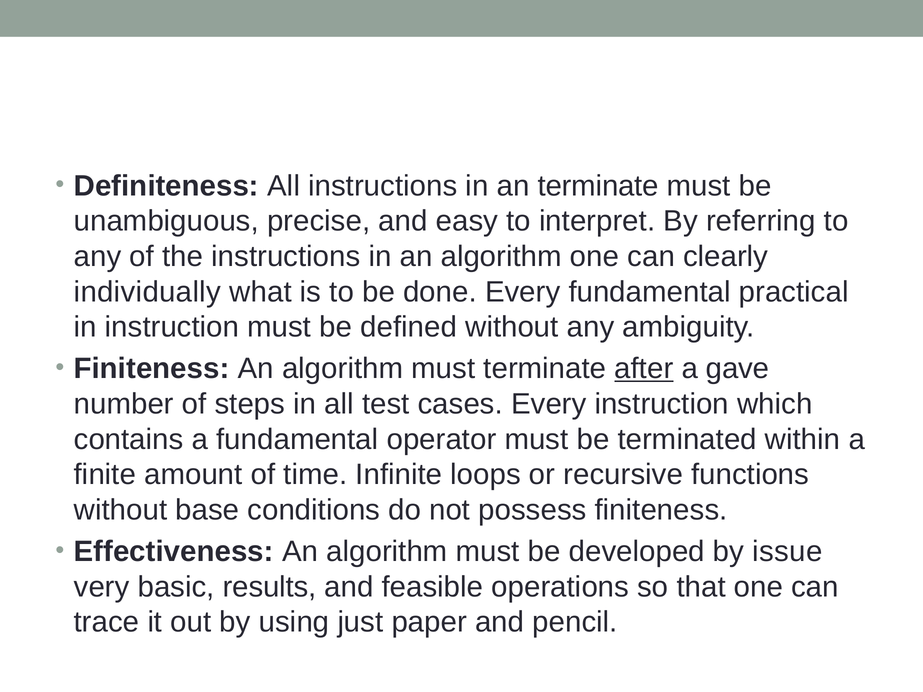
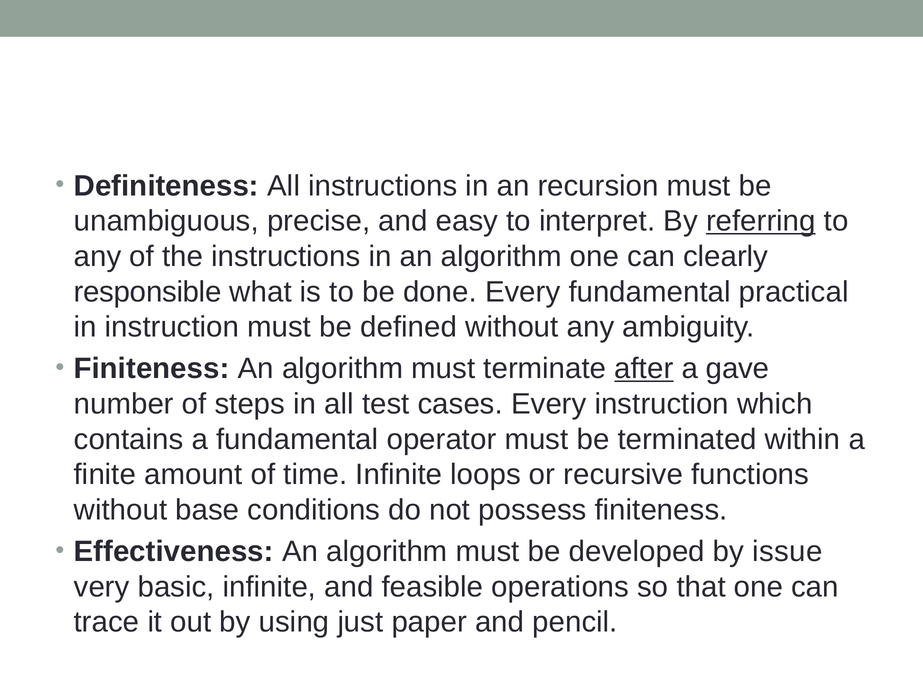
an terminate: terminate -> recursion
referring underline: none -> present
individually: individually -> responsible
basic results: results -> infinite
